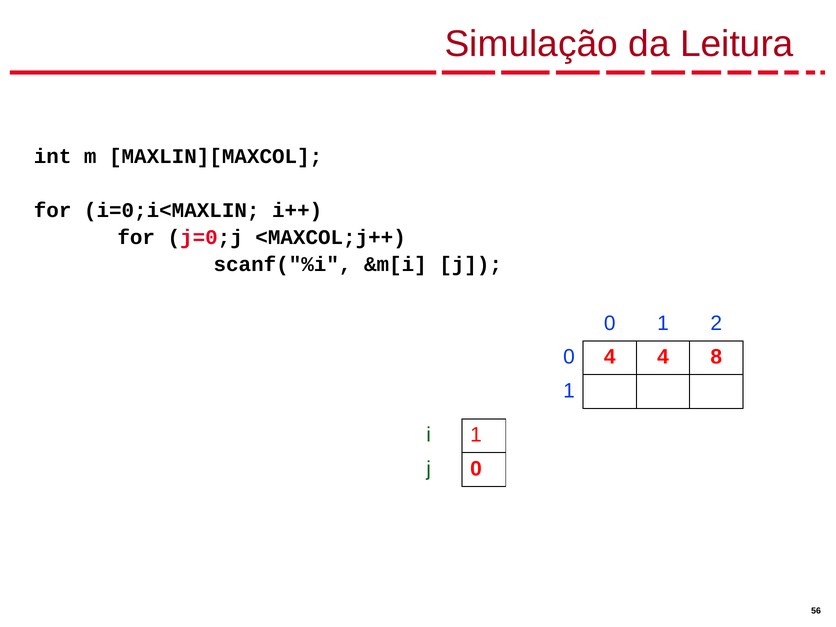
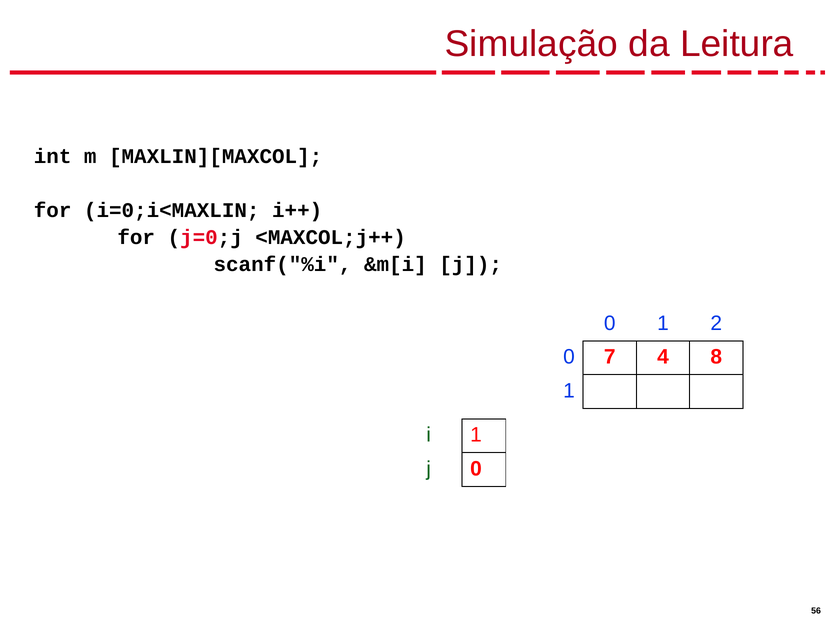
0 4: 4 -> 7
